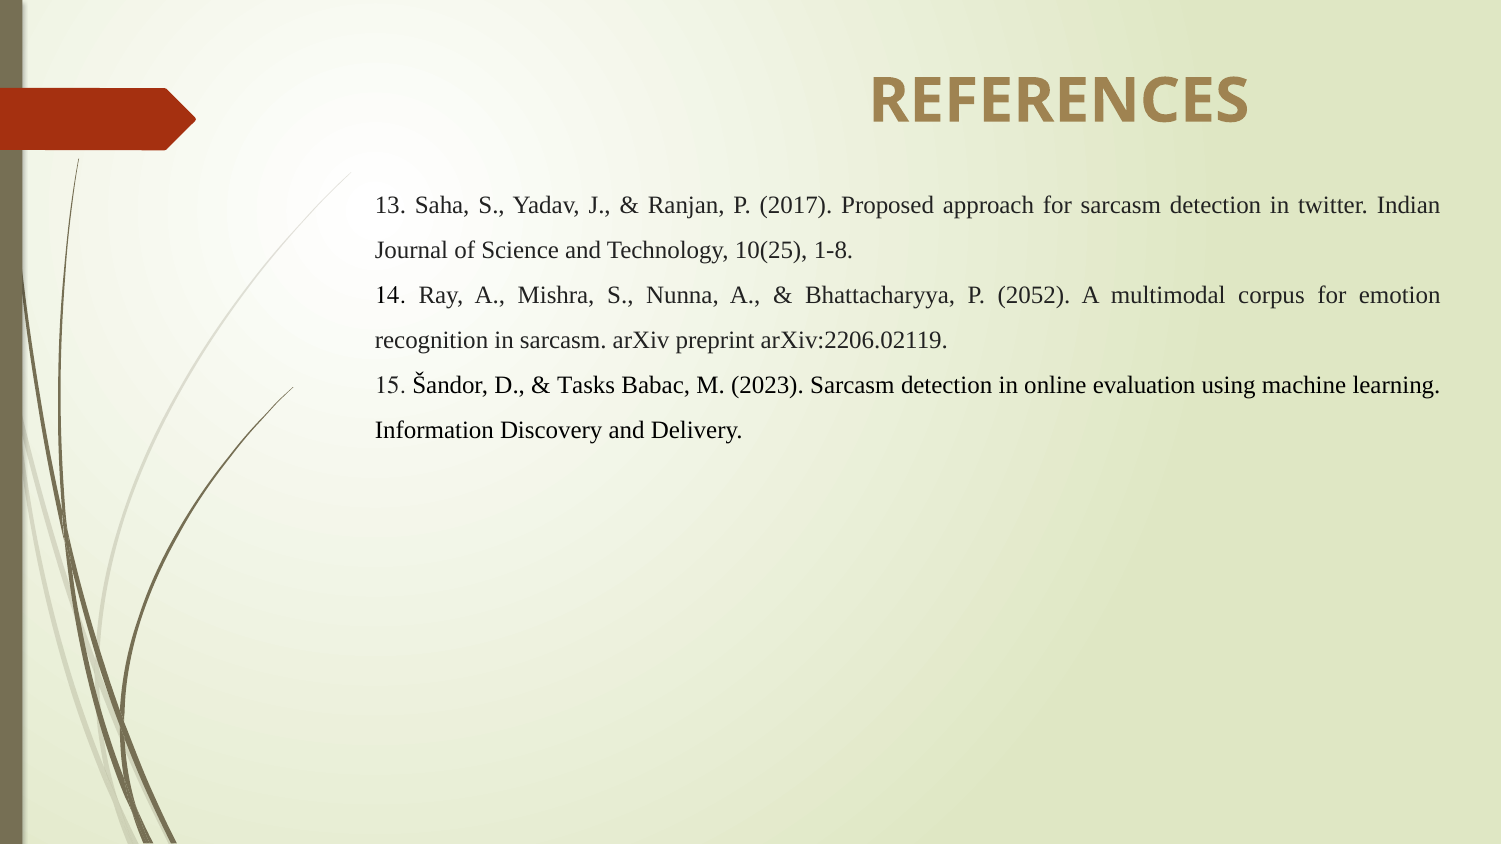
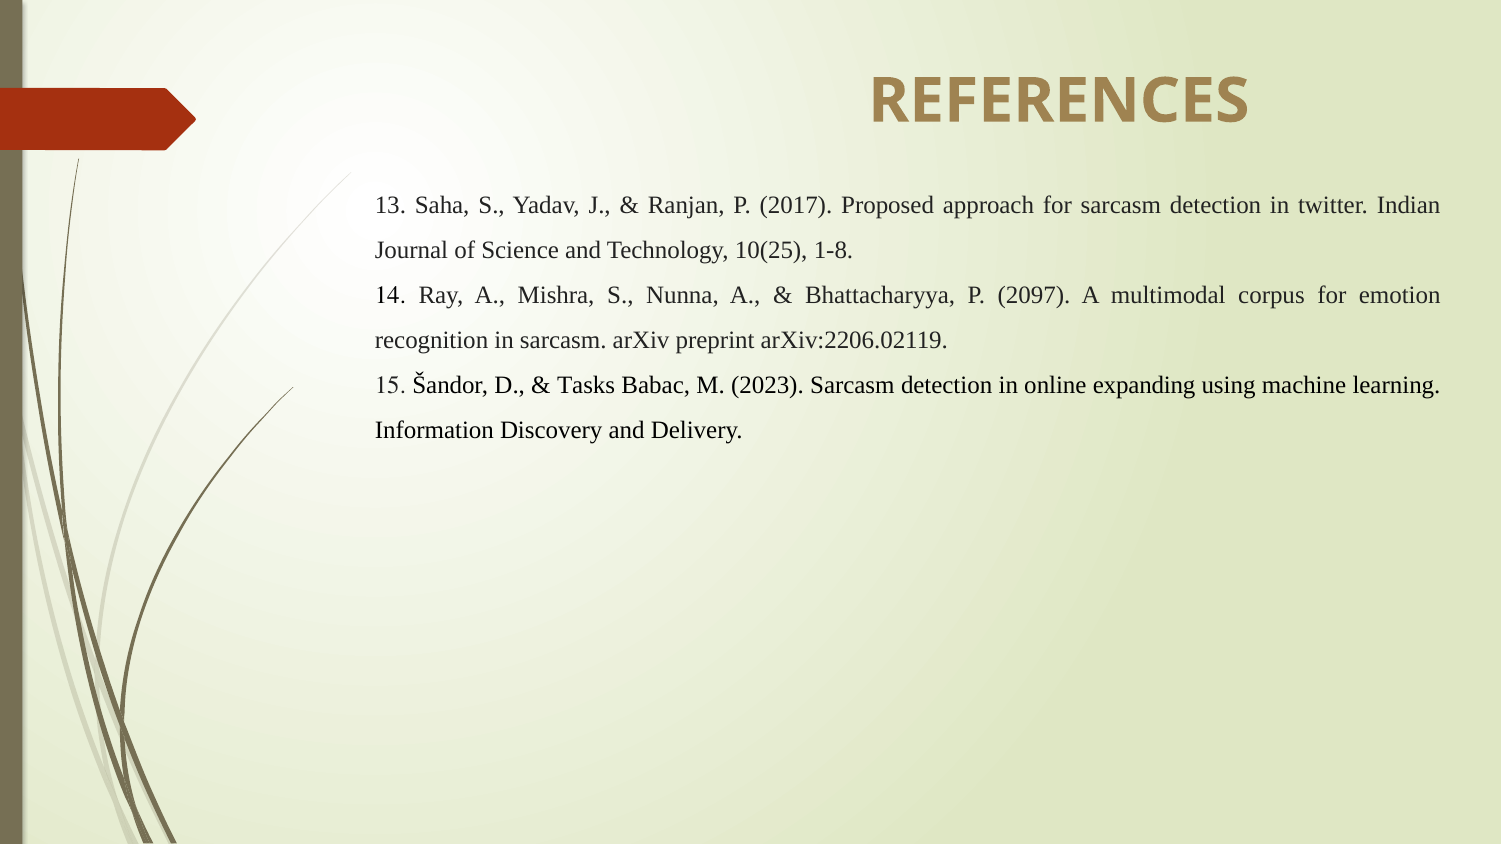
2052: 2052 -> 2097
evaluation: evaluation -> expanding
